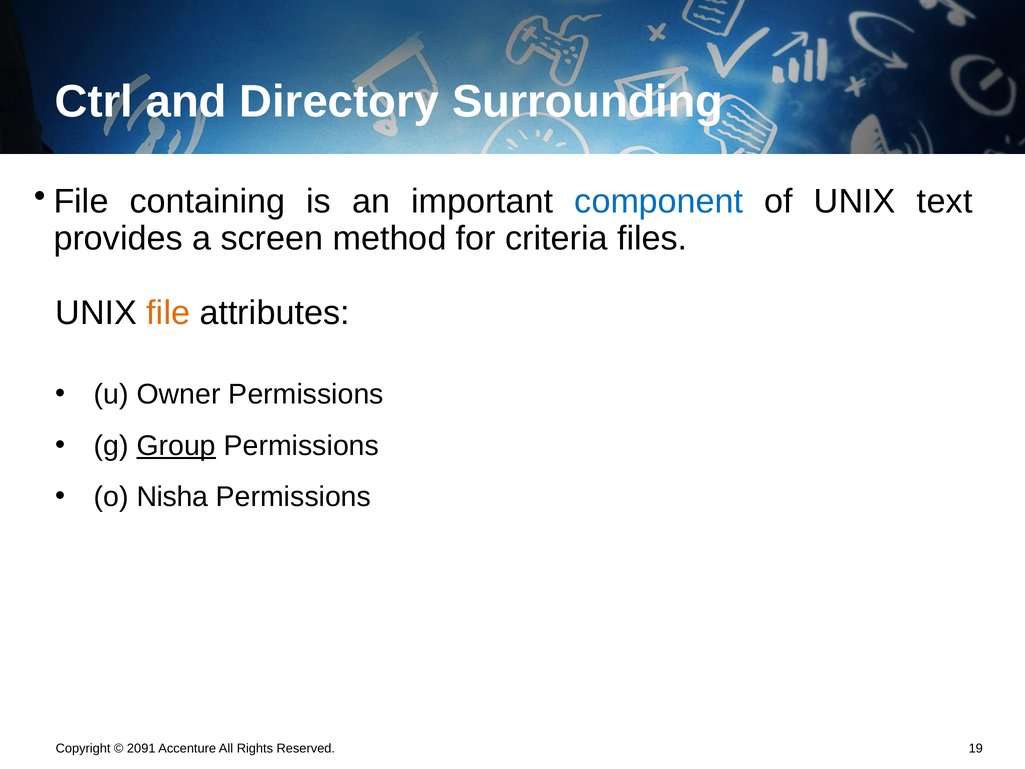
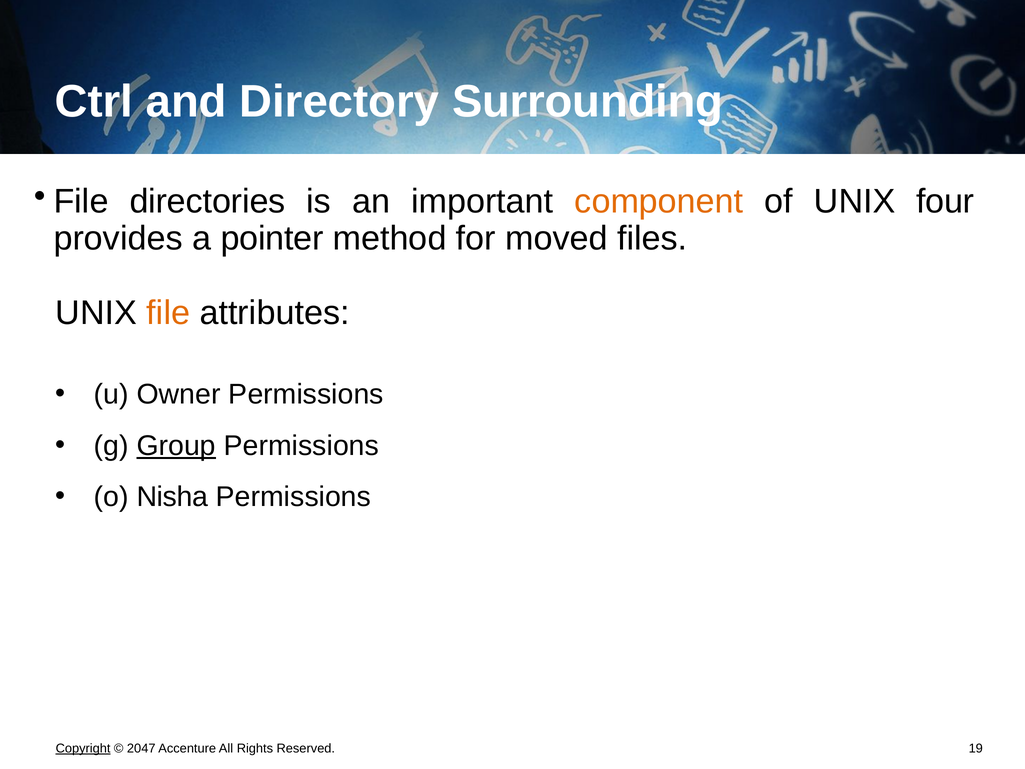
containing: containing -> directories
component colour: blue -> orange
text: text -> four
screen: screen -> pointer
criteria: criteria -> moved
Copyright underline: none -> present
2091: 2091 -> 2047
